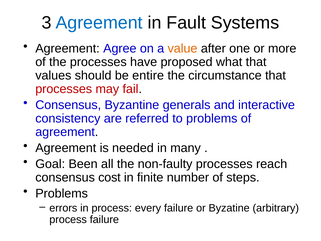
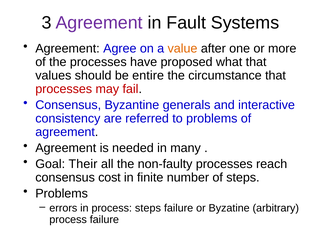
Agreement at (99, 23) colour: blue -> purple
Been: Been -> Their
process every: every -> steps
